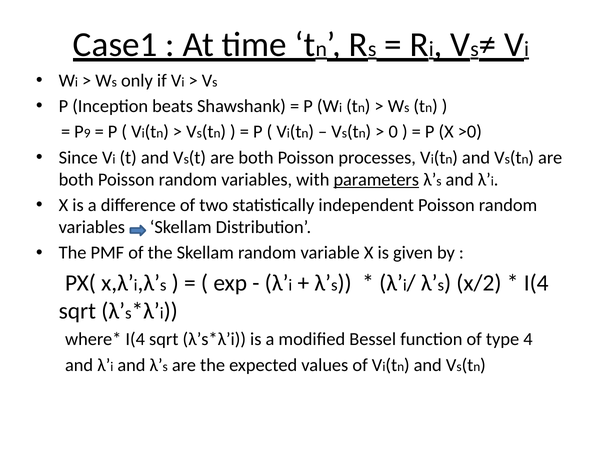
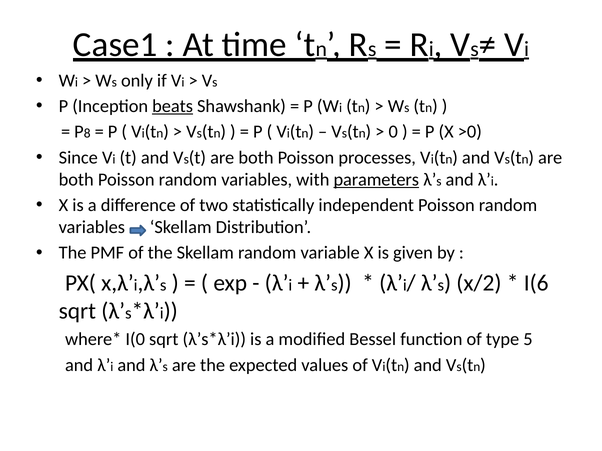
beats underline: none -> present
9: 9 -> 8
I(4 at (536, 283): I(4 -> I(6
I(4 at (135, 340): I(4 -> I(0
4: 4 -> 5
